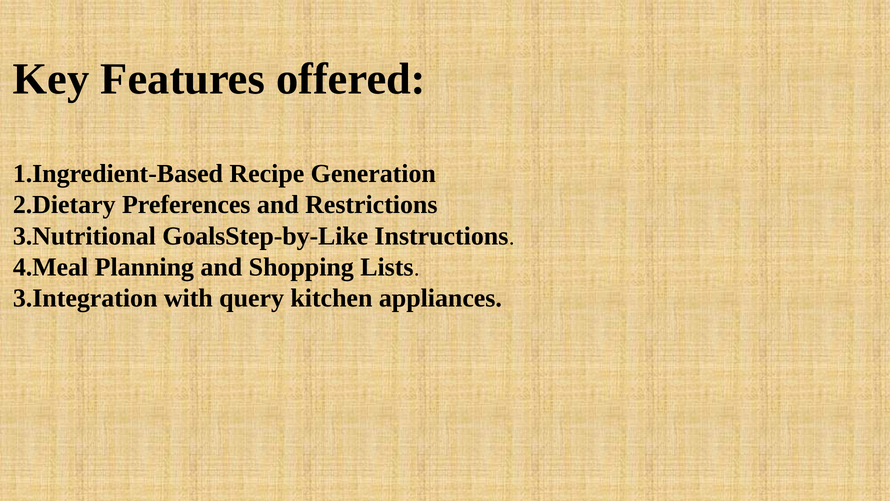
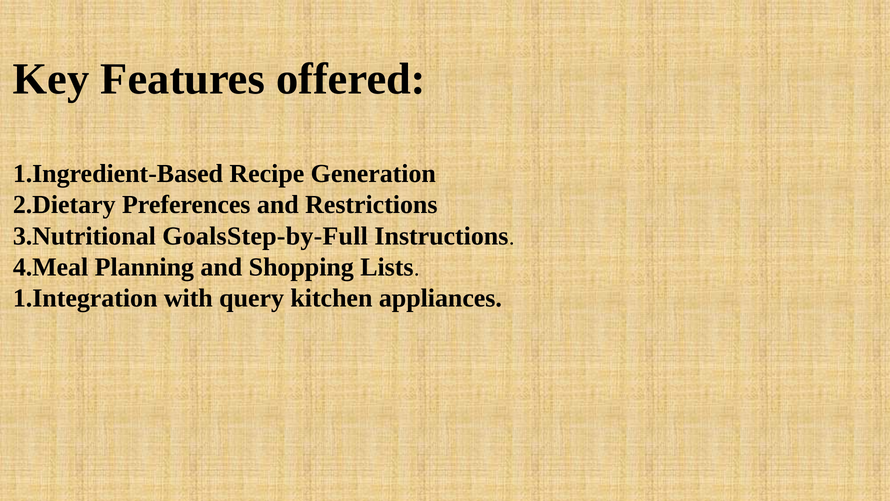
GoalsStep-by-Like: GoalsStep-by-Like -> GoalsStep-by-Full
3.Integration: 3.Integration -> 1.Integration
